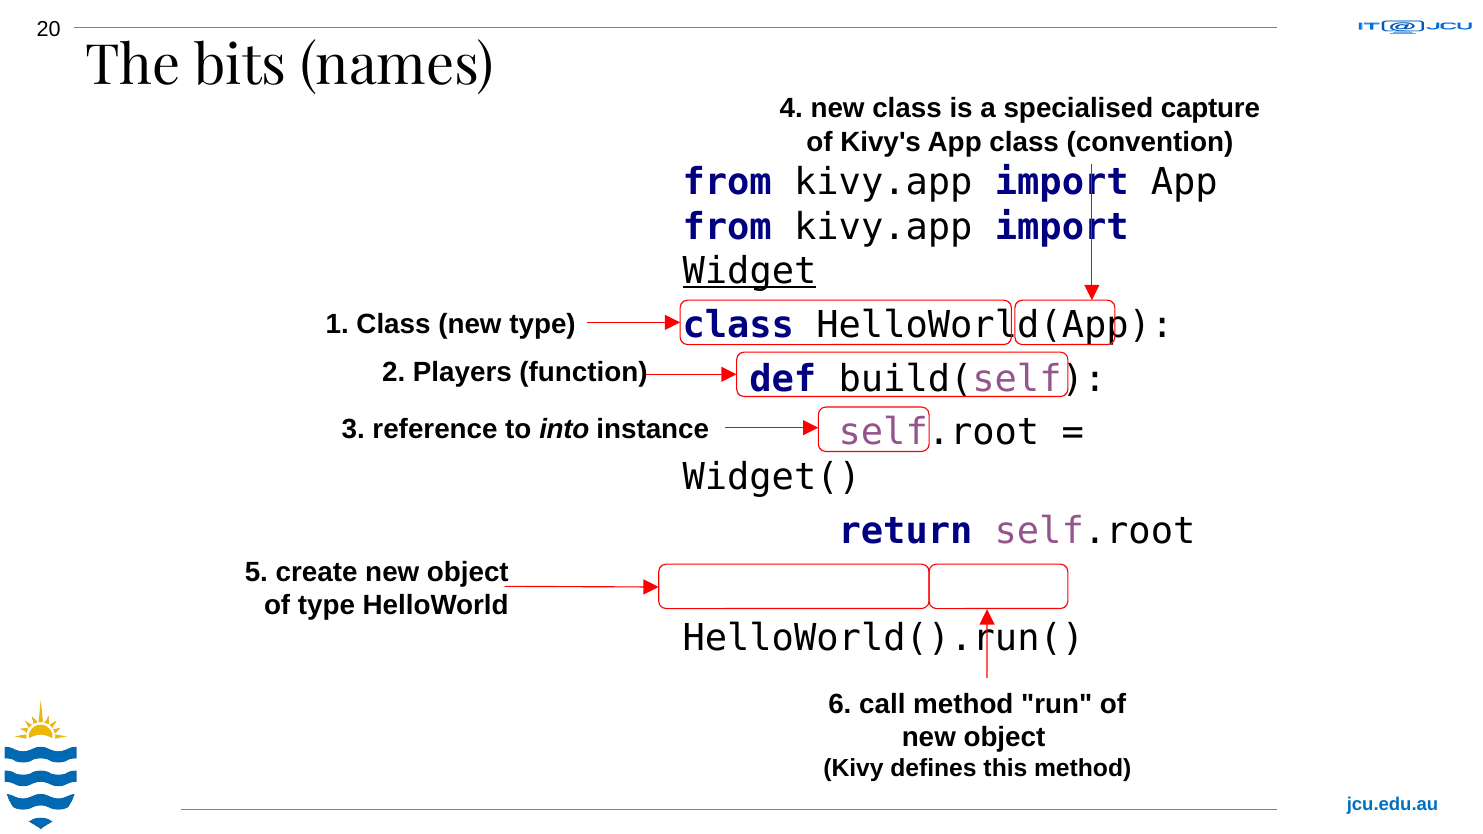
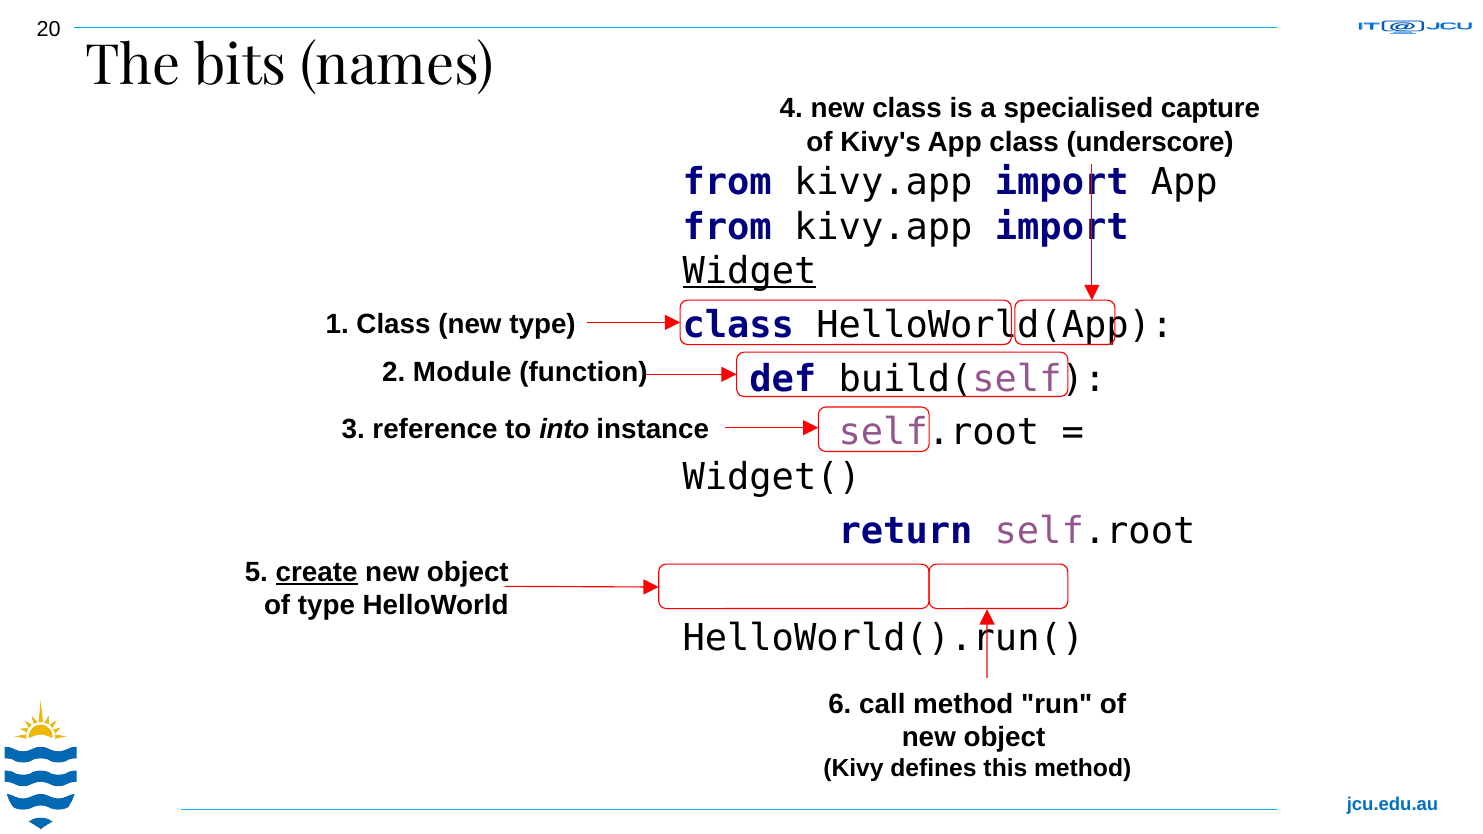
convention: convention -> underscore
Players: Players -> Module
create underline: none -> present
